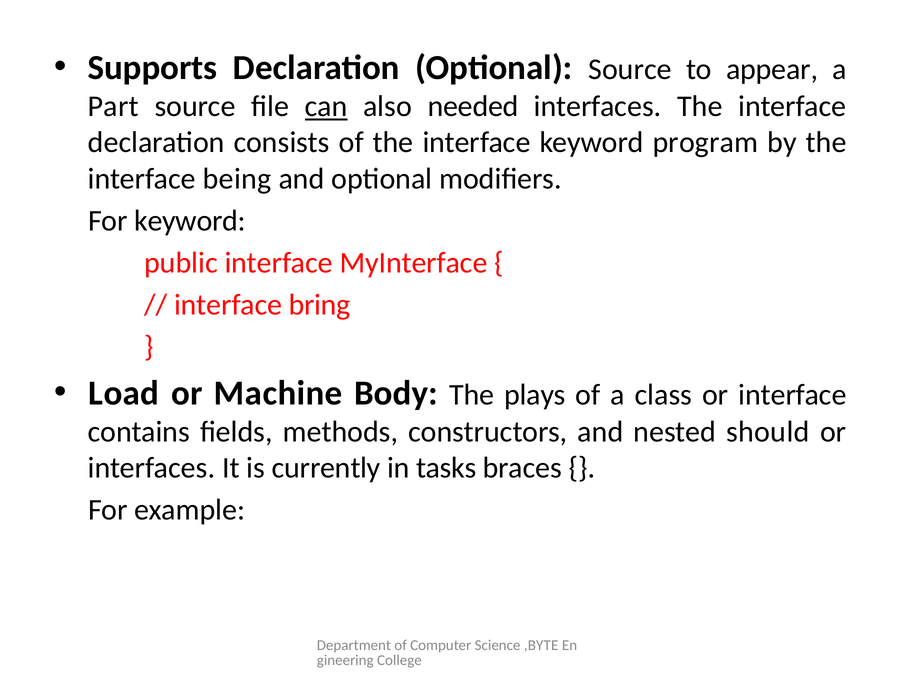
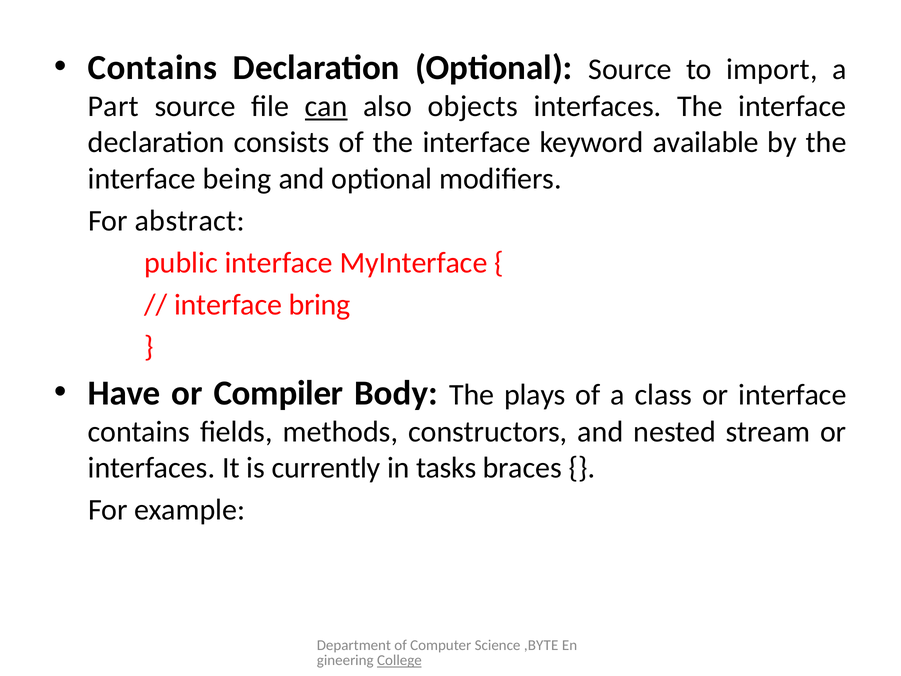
Supports at (153, 68): Supports -> Contains
appear: appear -> import
needed: needed -> objects
program: program -> available
For keyword: keyword -> abstract
Load: Load -> Have
Machine: Machine -> Compiler
should: should -> stream
College underline: none -> present
